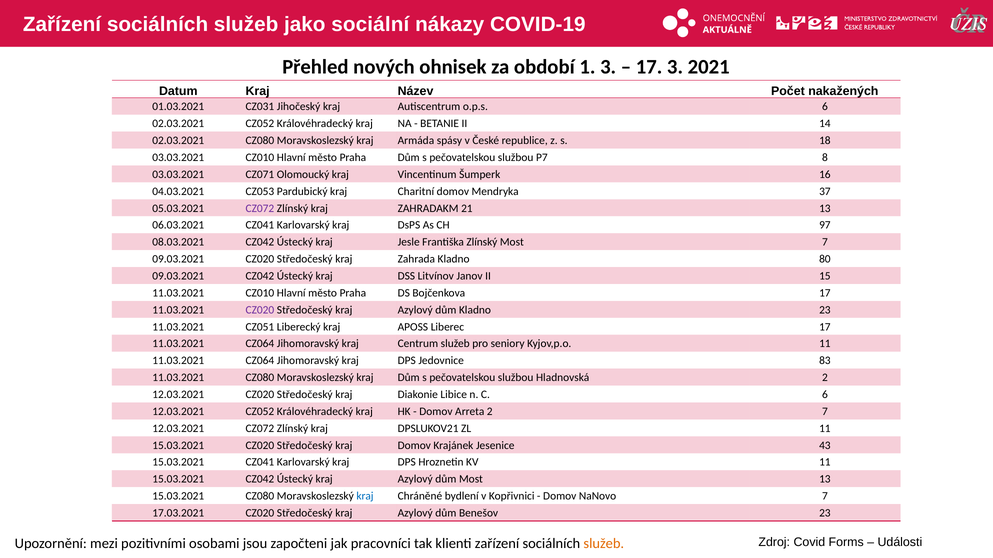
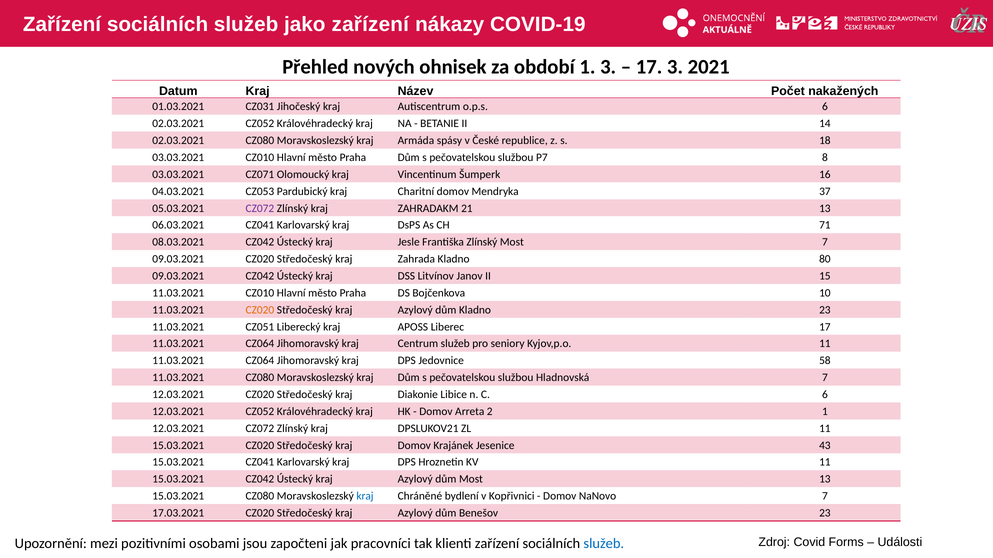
jako sociální: sociální -> zařízení
97: 97 -> 71
Bojčenkova 17: 17 -> 10
CZ020 at (260, 310) colour: purple -> orange
83: 83 -> 58
Hladnovská 2: 2 -> 7
2 7: 7 -> 1
služeb at (604, 544) colour: orange -> blue
